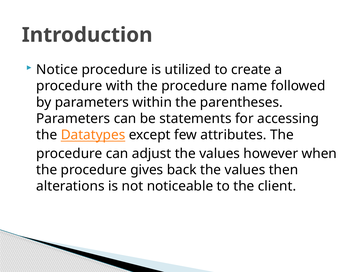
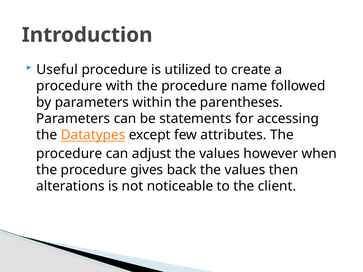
Notice: Notice -> Useful
